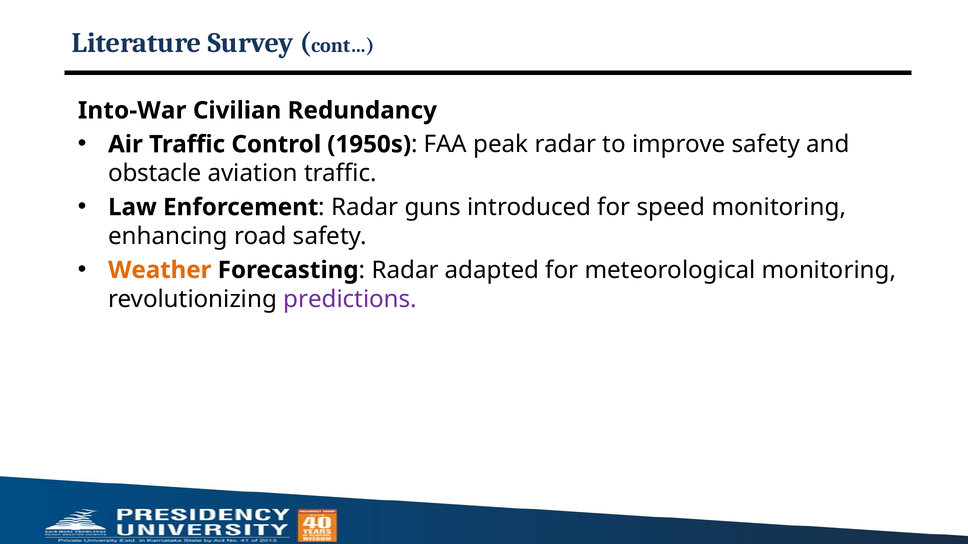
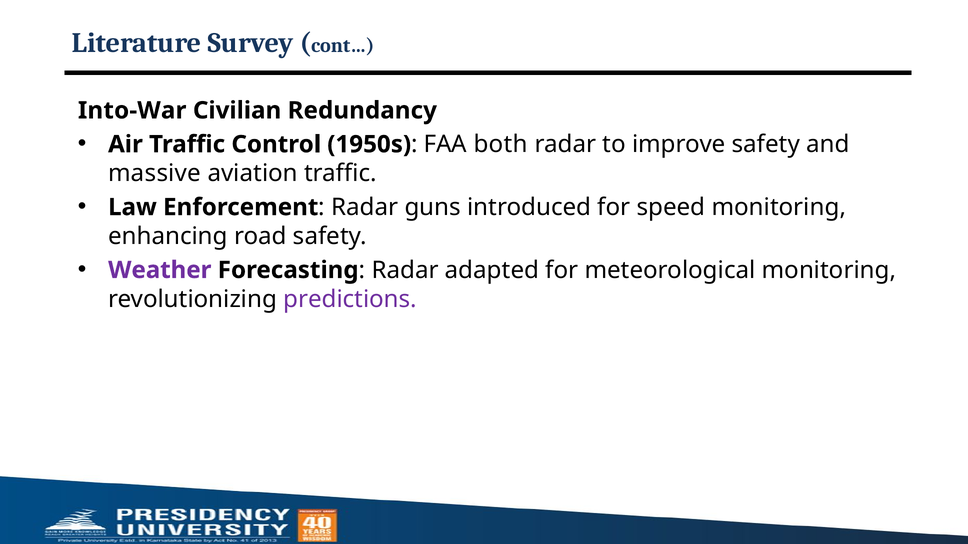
peak: peak -> both
obstacle: obstacle -> massive
Weather colour: orange -> purple
